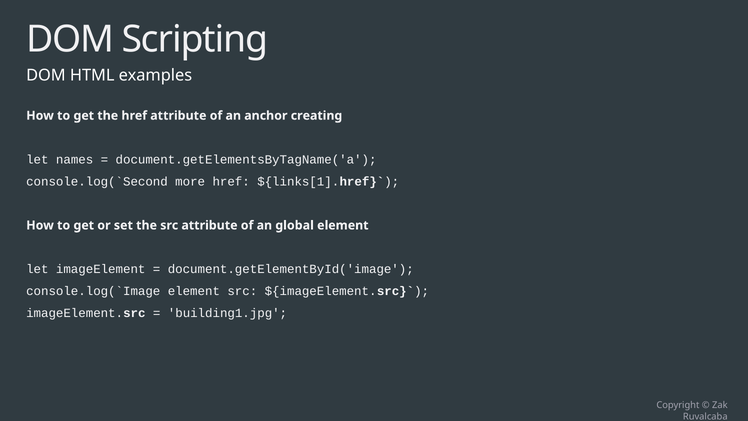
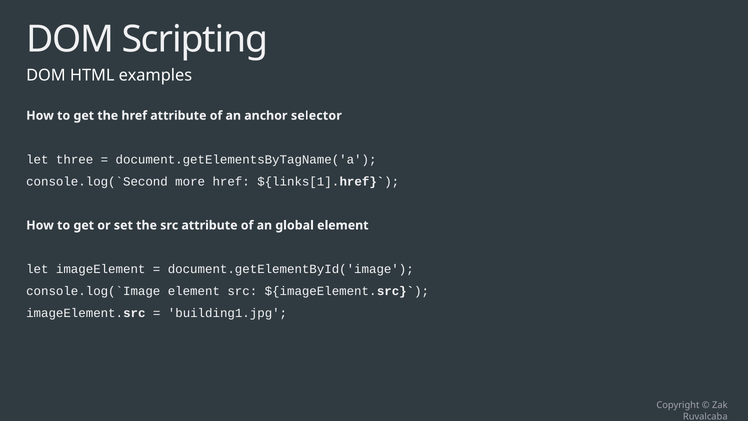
creating: creating -> selector
names: names -> three
